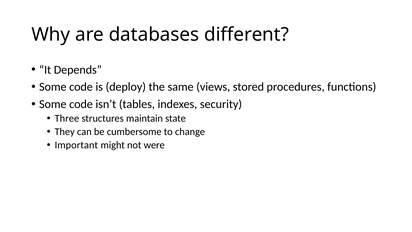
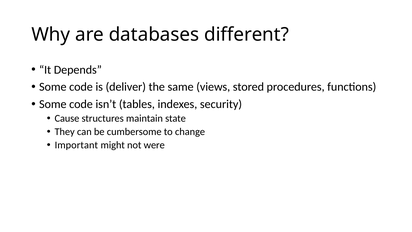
deploy: deploy -> deliver
Three: Three -> Cause
